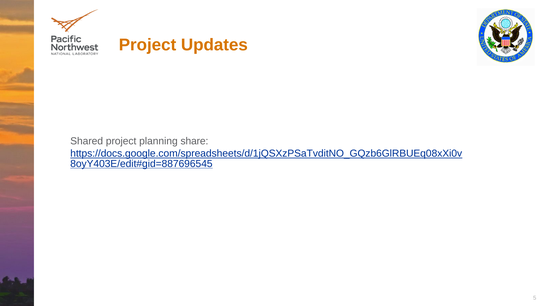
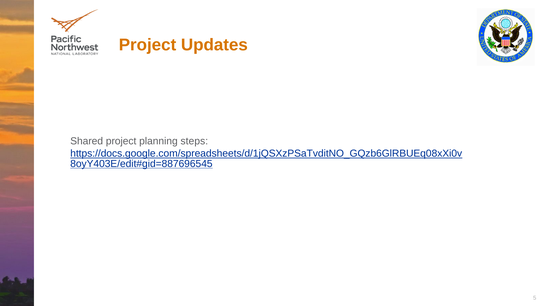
share: share -> steps
